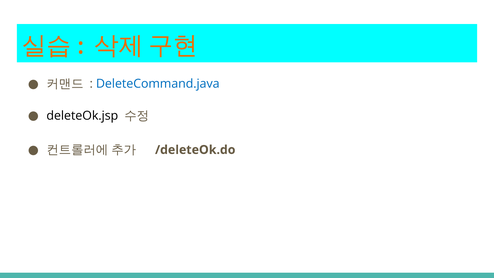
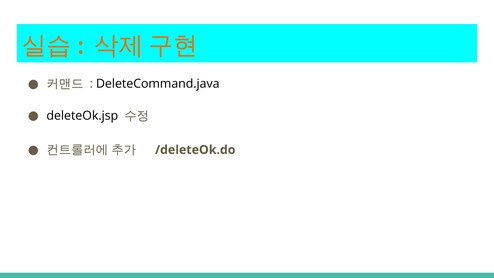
DeleteCommand.java colour: blue -> black
